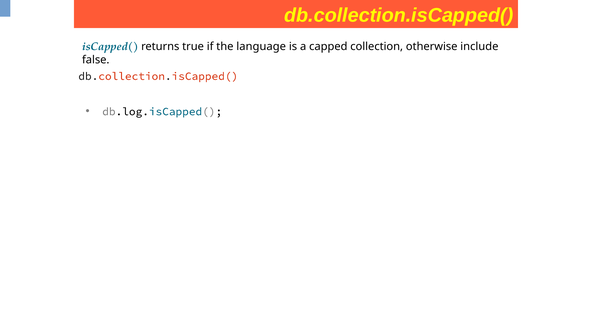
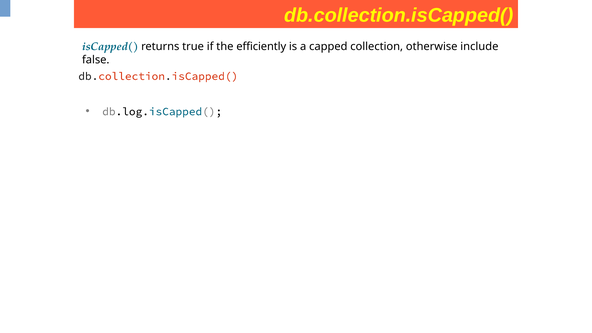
language: language -> efficiently
